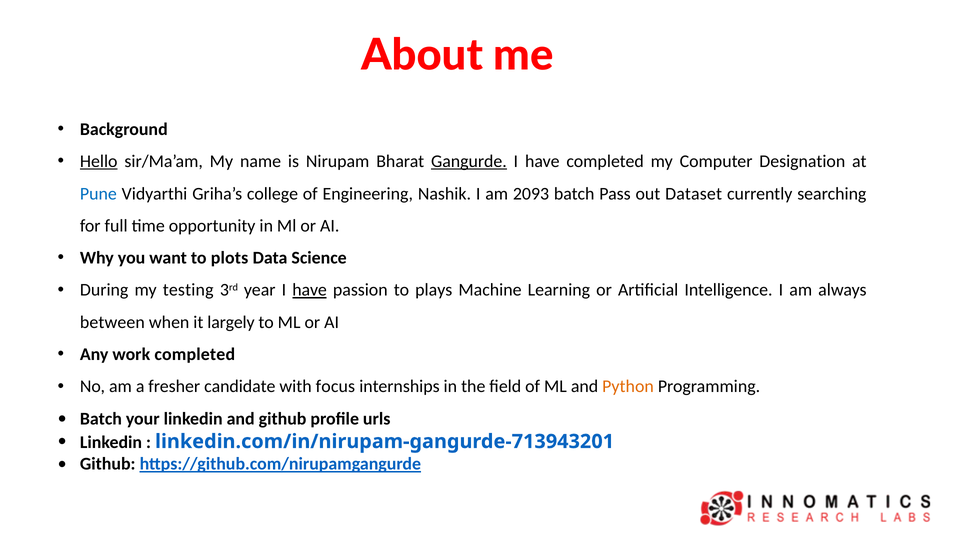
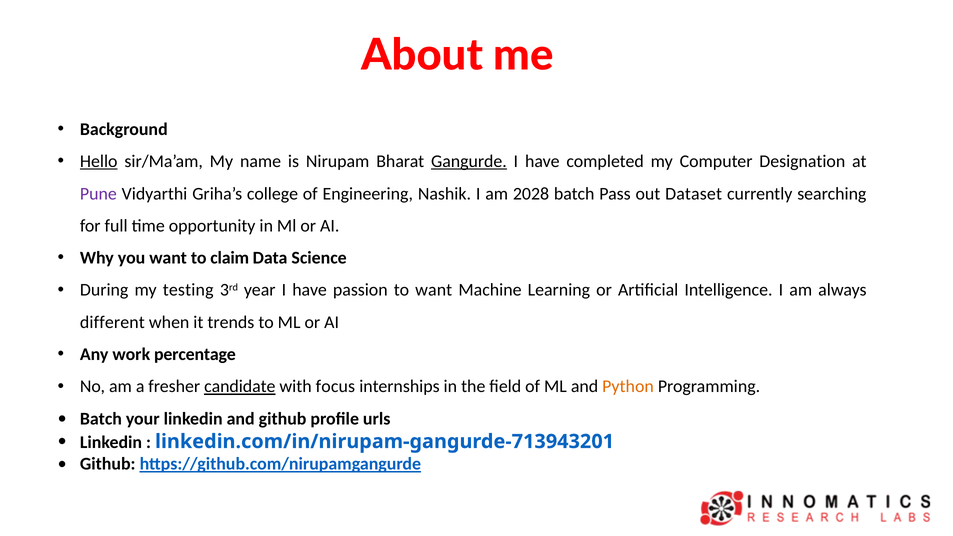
Pune colour: blue -> purple
2093: 2093 -> 2028
plots: plots -> claim
have at (310, 290) underline: present -> none
to plays: plays -> want
between: between -> different
largely: largely -> trends
work completed: completed -> percentage
candidate underline: none -> present
